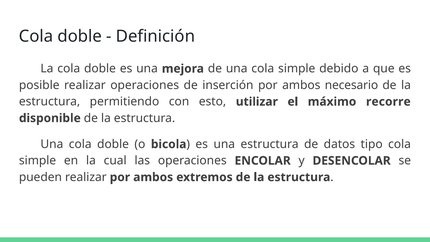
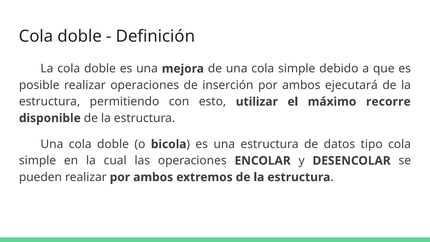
necesario: necesario -> ejecutará
